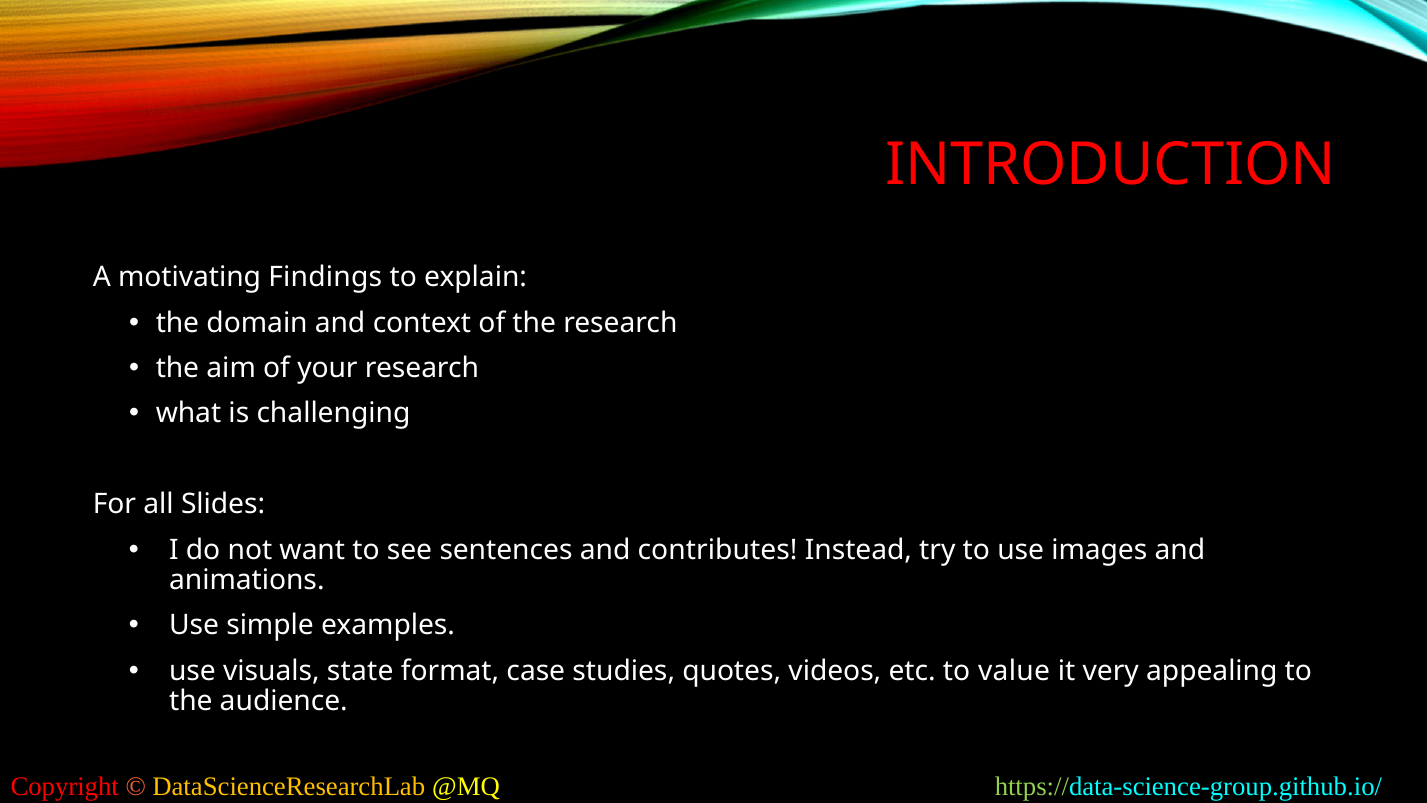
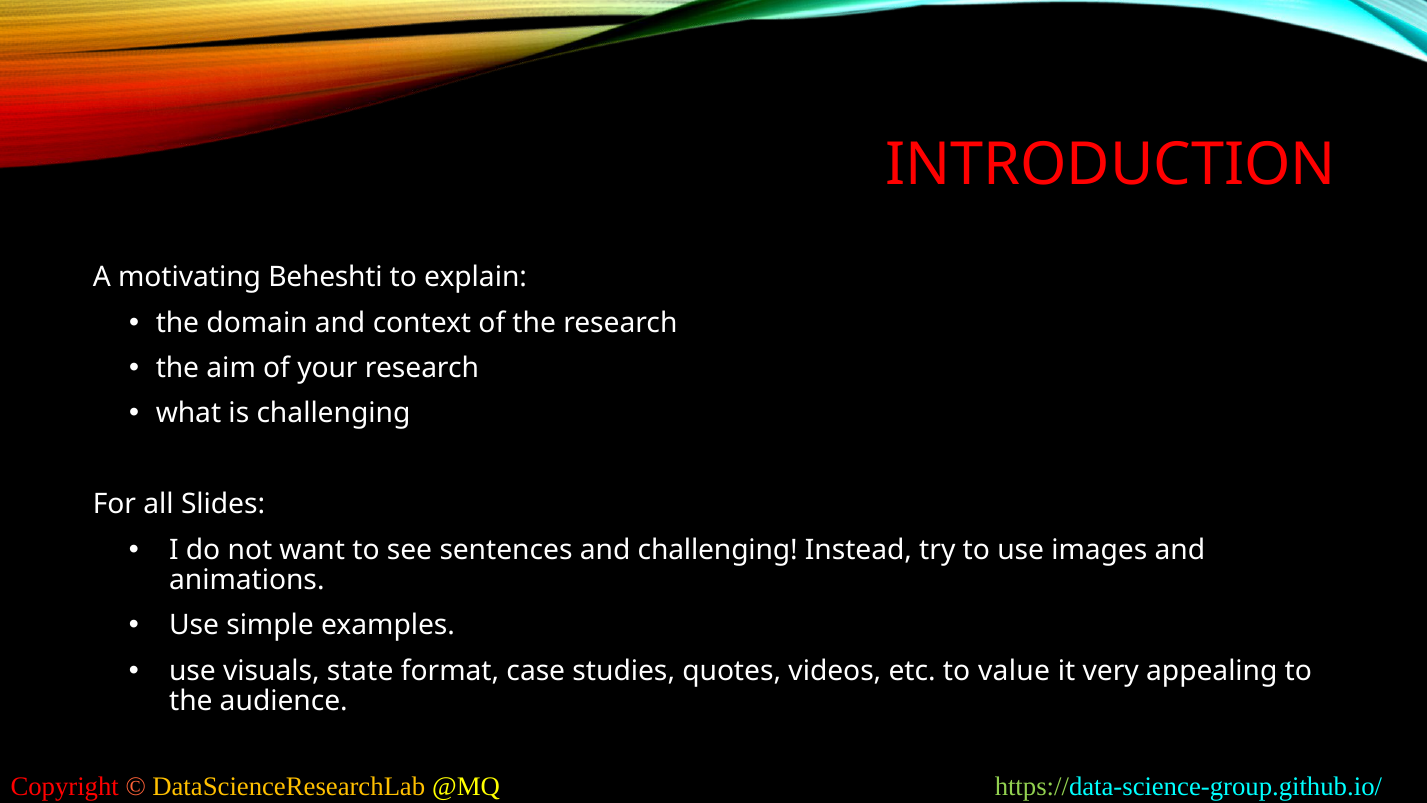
Findings: Findings -> Beheshti
and contributes: contributes -> challenging
